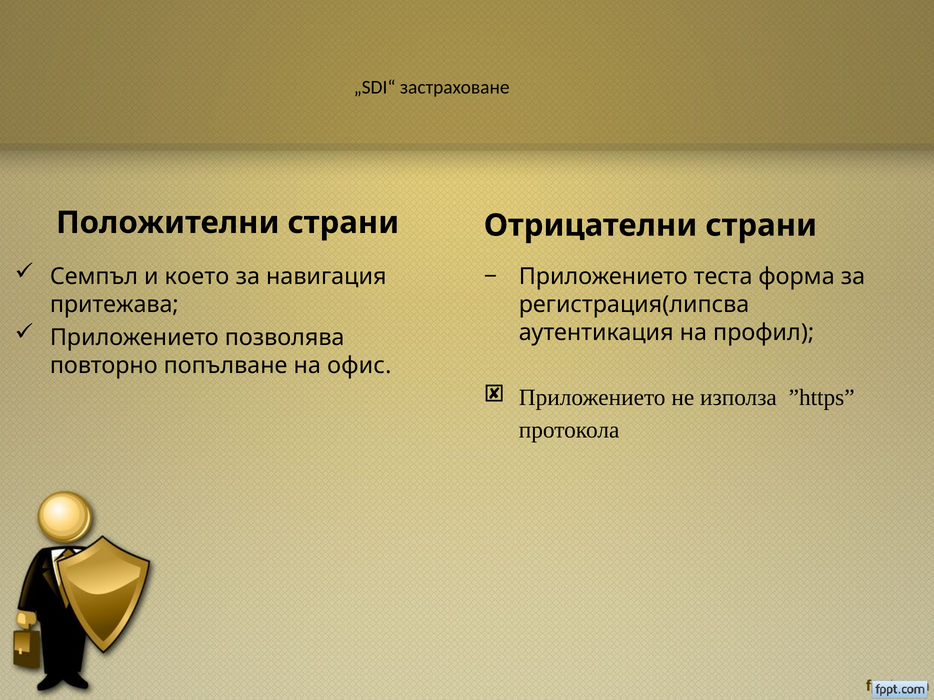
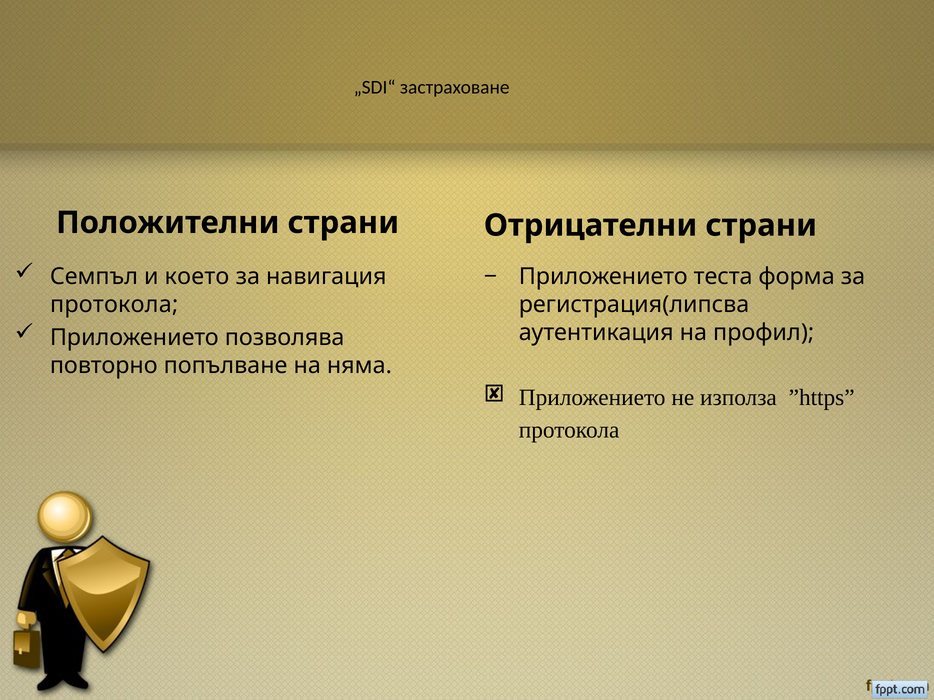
притежава at (114, 305): притежава -> протокола
офис: офис -> няма
